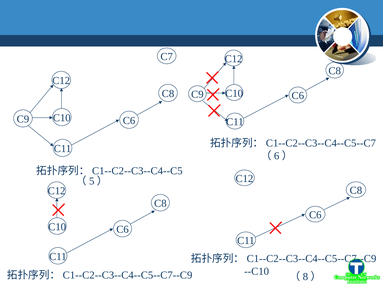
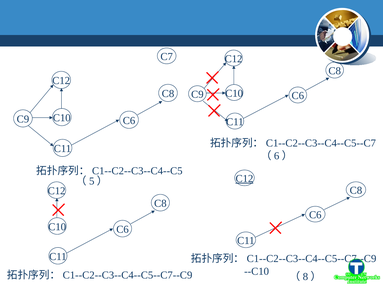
C12 at (244, 179) underline: none -> present
